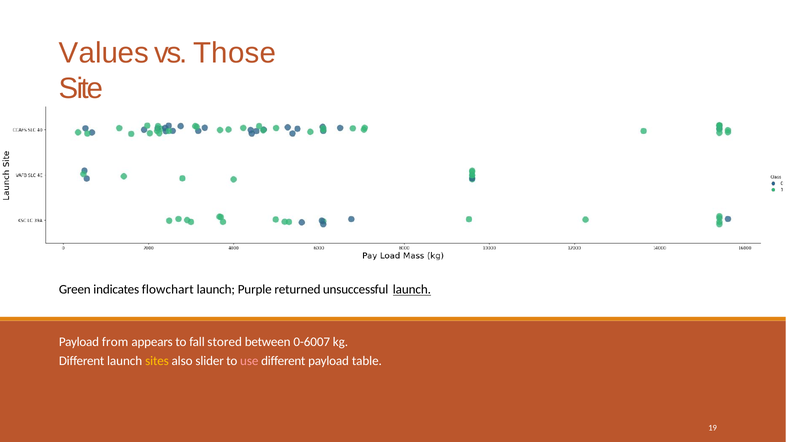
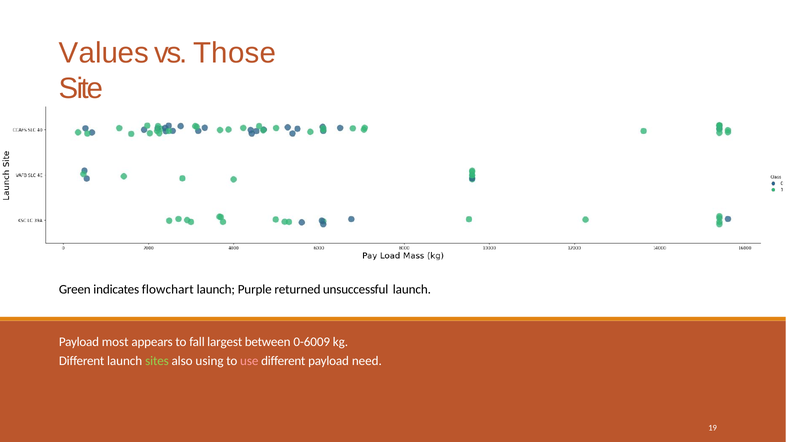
launch at (412, 290) underline: present -> none
from: from -> most
stored: stored -> largest
0-6007: 0-6007 -> 0-6009
sites colour: yellow -> light green
slider: slider -> using
table: table -> need
